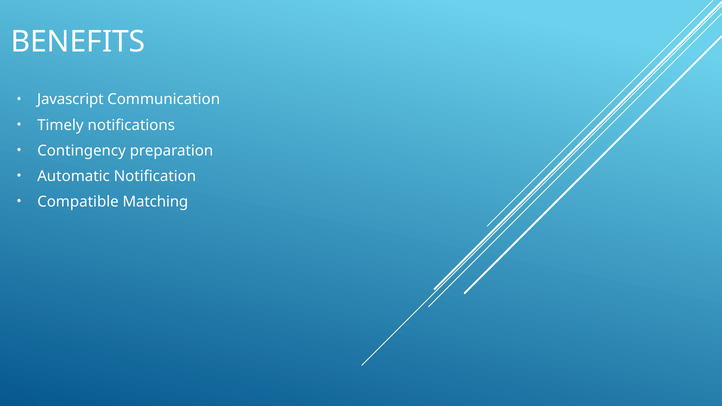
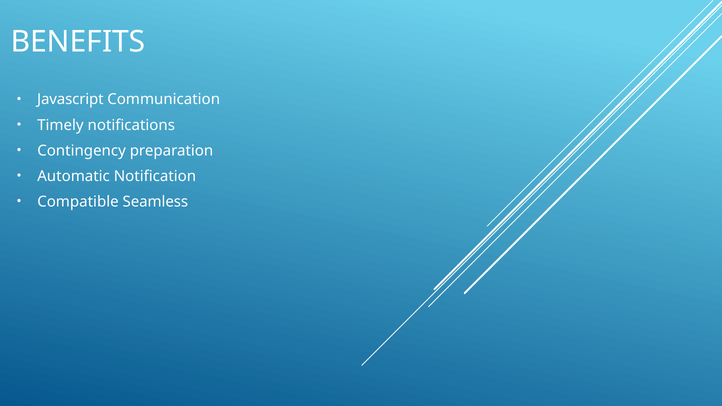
Matching: Matching -> Seamless
